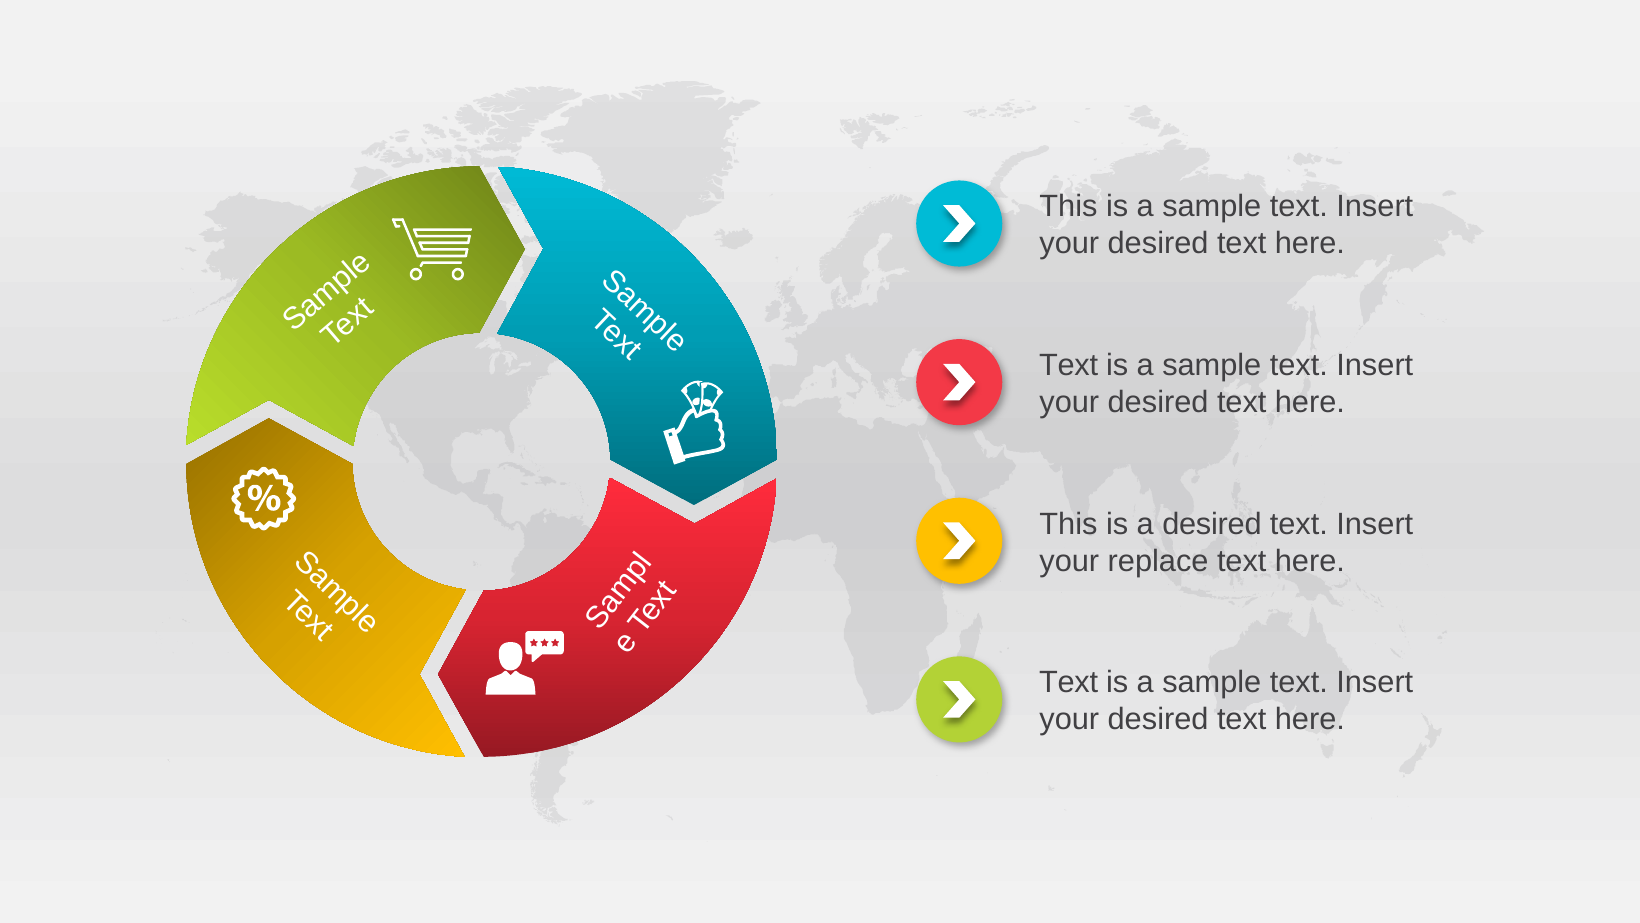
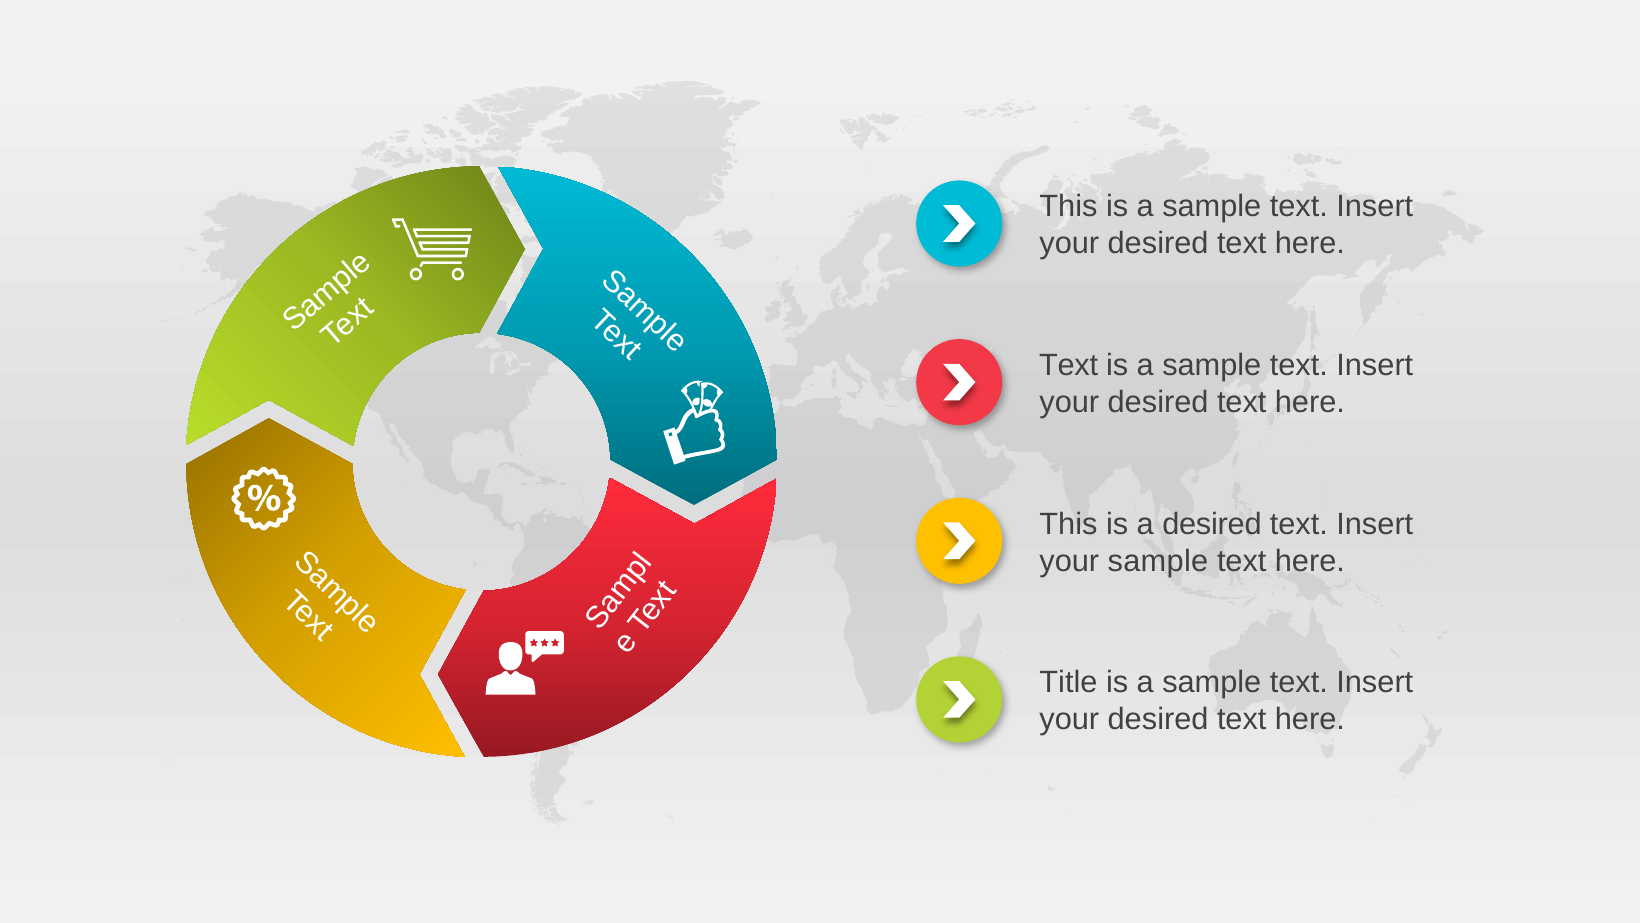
your replace: replace -> sample
Text at (1069, 682): Text -> Title
